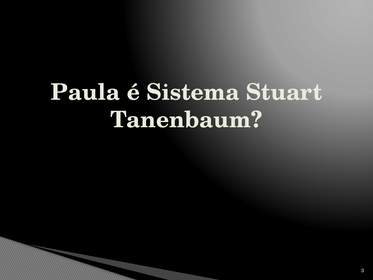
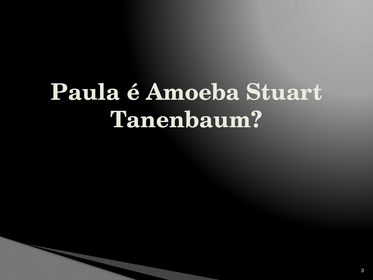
Sistema: Sistema -> Amoeba
